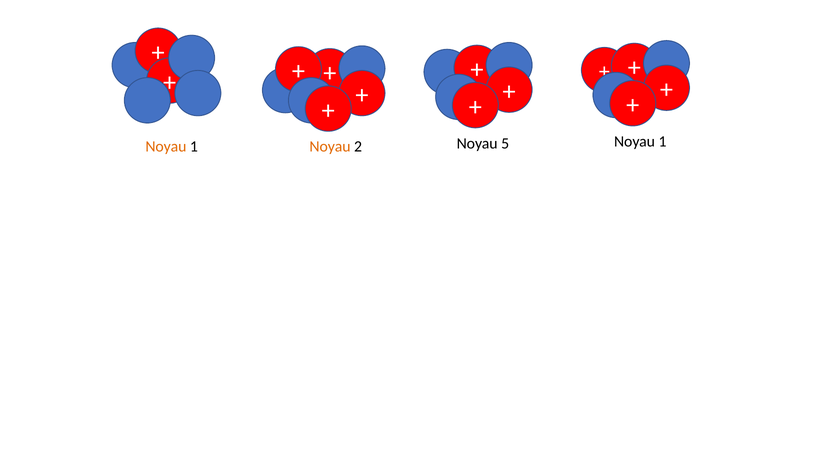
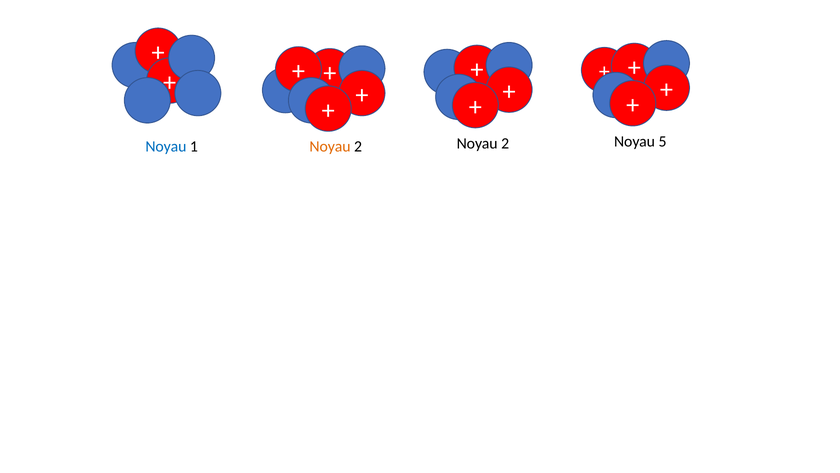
1 at (663, 141): 1 -> 5
5 at (505, 143): 5 -> 2
Noyau at (166, 147) colour: orange -> blue
